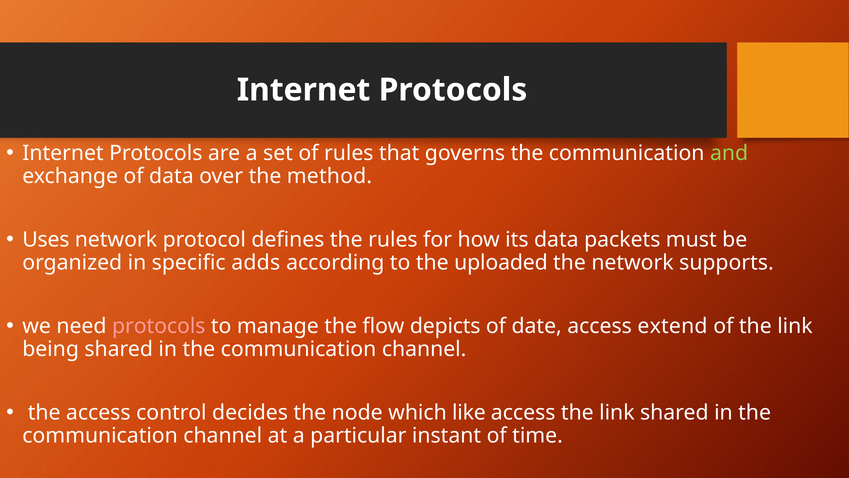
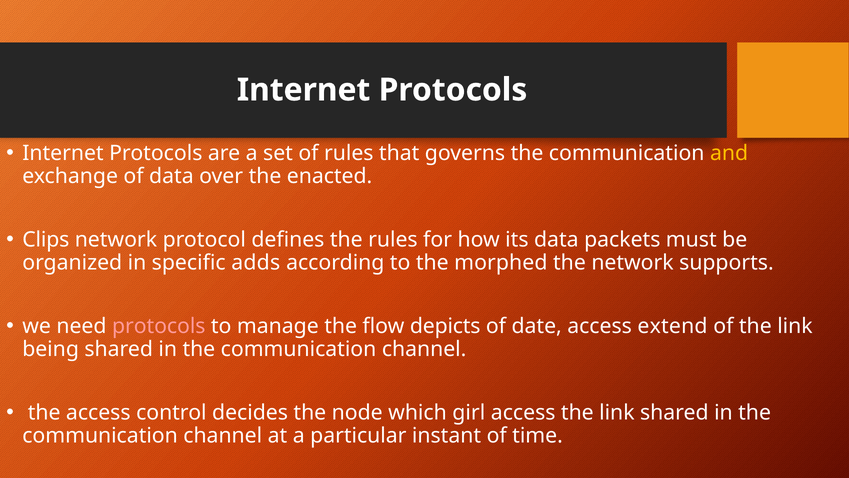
and colour: light green -> yellow
method: method -> enacted
Uses: Uses -> Clips
uploaded: uploaded -> morphed
like: like -> girl
